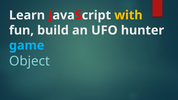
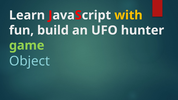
game colour: light blue -> light green
